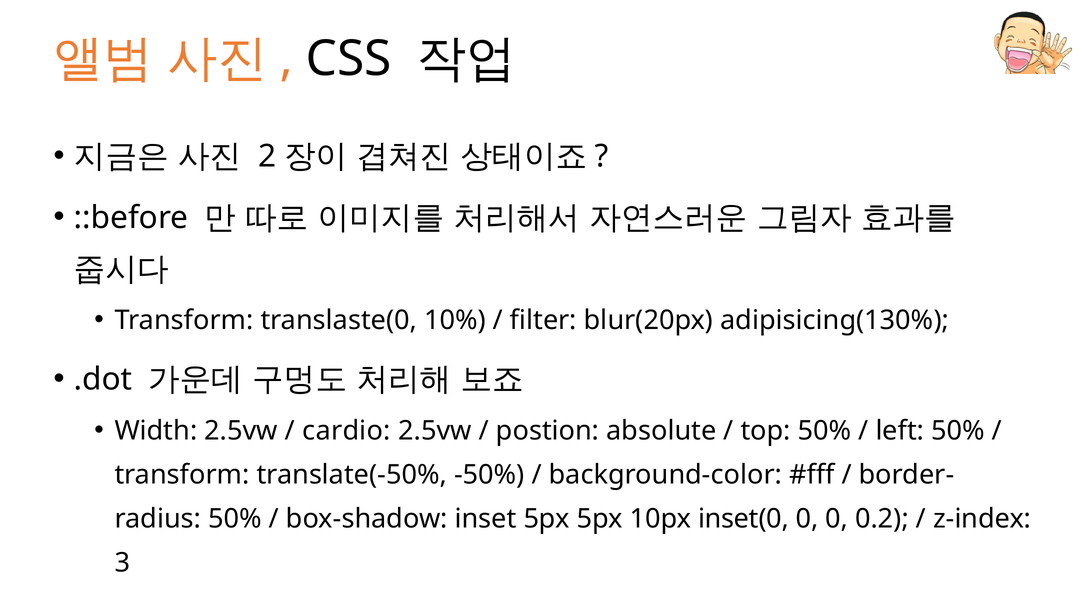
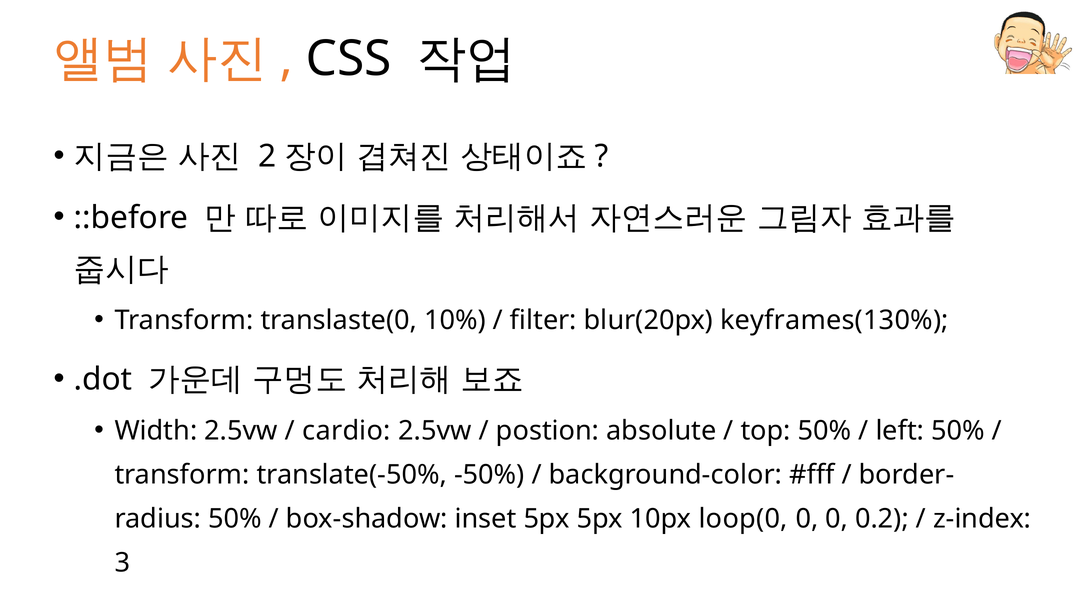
adipisicing(130%: adipisicing(130% -> keyframes(130%
inset(0: inset(0 -> loop(0
